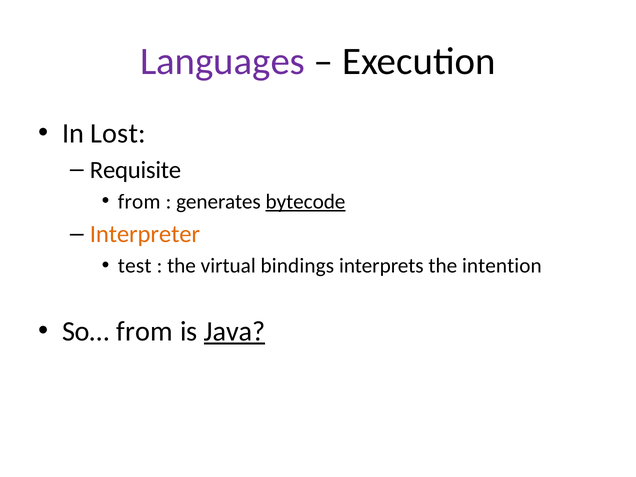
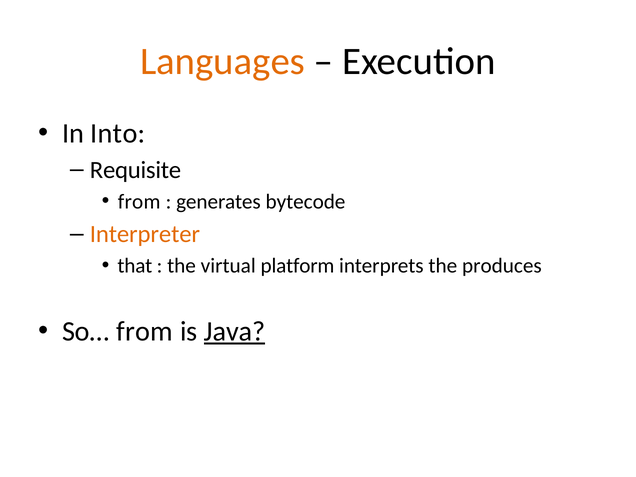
Languages colour: purple -> orange
Lost: Lost -> Into
bytecode underline: present -> none
test: test -> that
bindings: bindings -> platform
intention: intention -> produces
